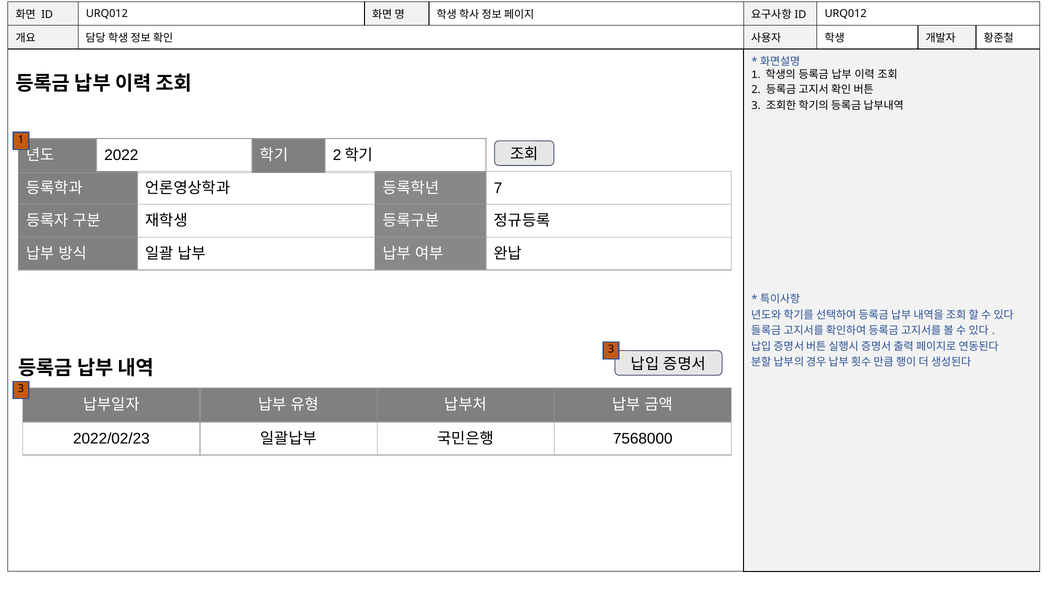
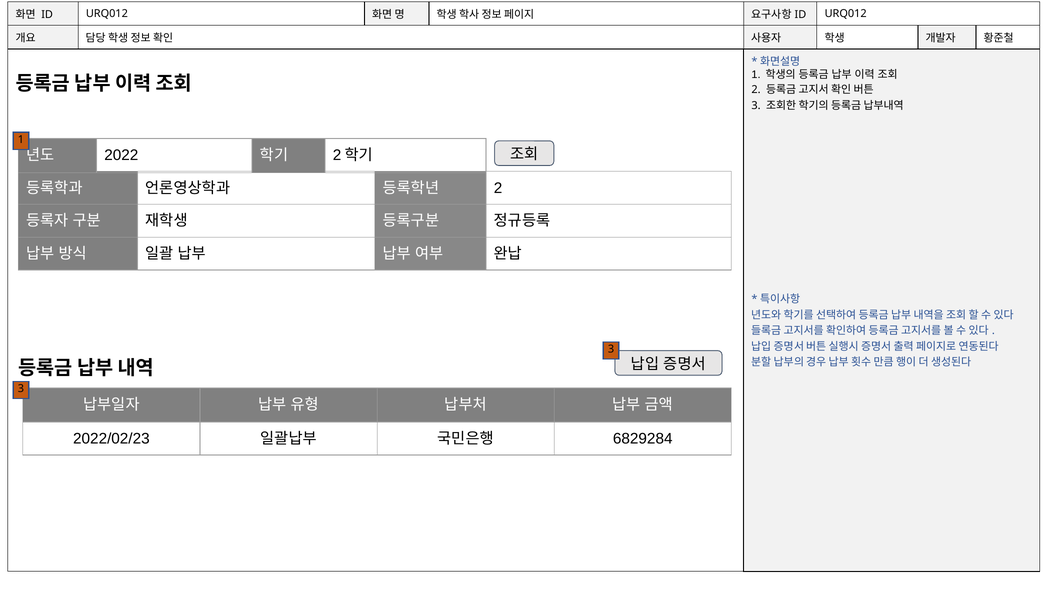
7 at (498, 188): 7 -> 2
7568000: 7568000 -> 6829284
